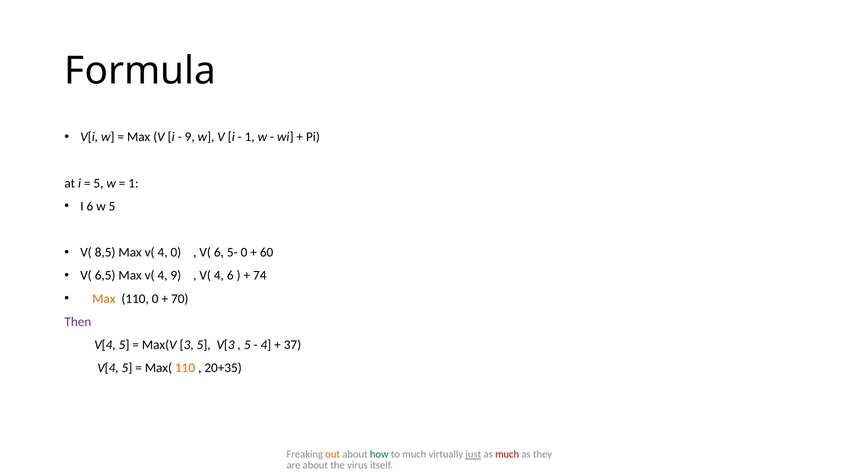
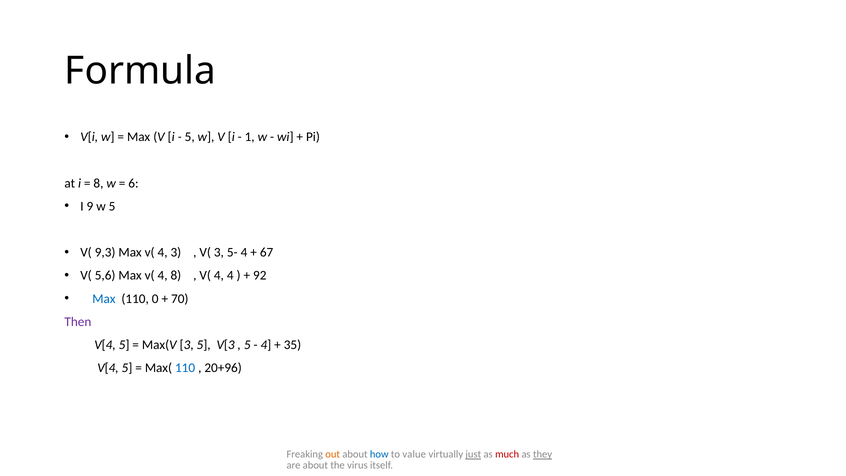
9 at (190, 137): 9 -> 5
5 at (98, 183): 5 -> 8
1 at (133, 183): 1 -> 6
I 6: 6 -> 9
8,5: 8,5 -> 9,3
4 0: 0 -> 3
V( 6: 6 -> 3
5- 0: 0 -> 4
60: 60 -> 67
6,5: 6,5 -> 5,6
4 9: 9 -> 8
4 6: 6 -> 4
74: 74 -> 92
Max at (104, 299) colour: orange -> blue
37: 37 -> 35
110 at (185, 368) colour: orange -> blue
20+35: 20+35 -> 20+96
how colour: green -> blue
to much: much -> value
they underline: none -> present
